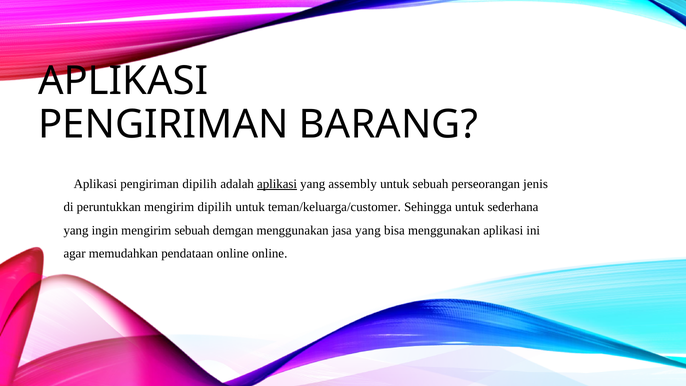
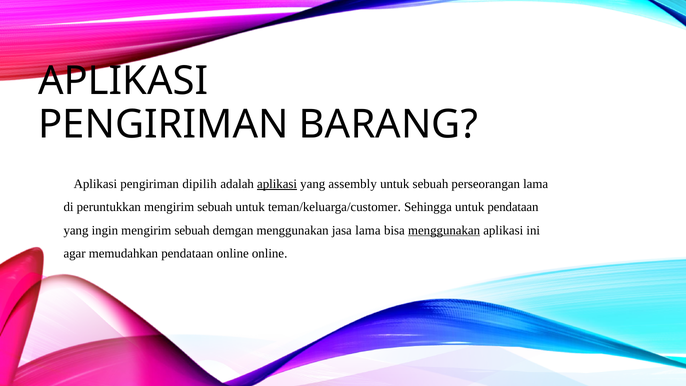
perseorangan jenis: jenis -> lama
peruntukkan mengirim dipilih: dipilih -> sebuah
untuk sederhana: sederhana -> pendataan
jasa yang: yang -> lama
menggunakan at (444, 230) underline: none -> present
